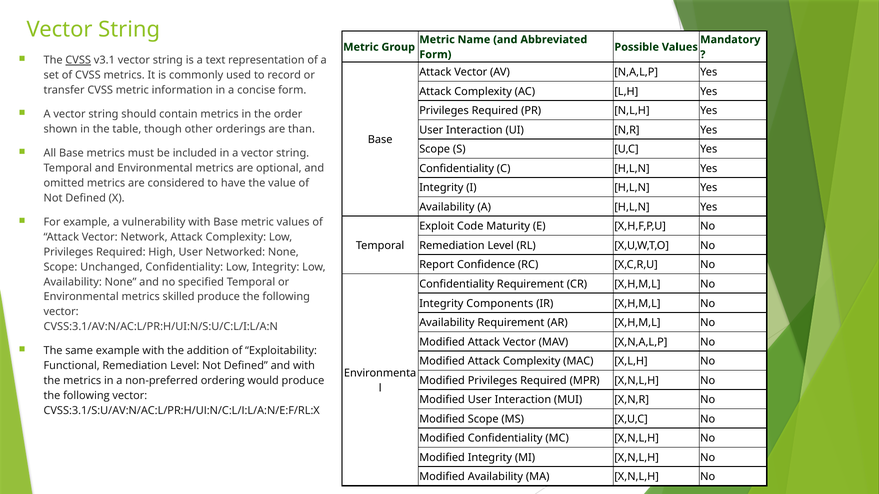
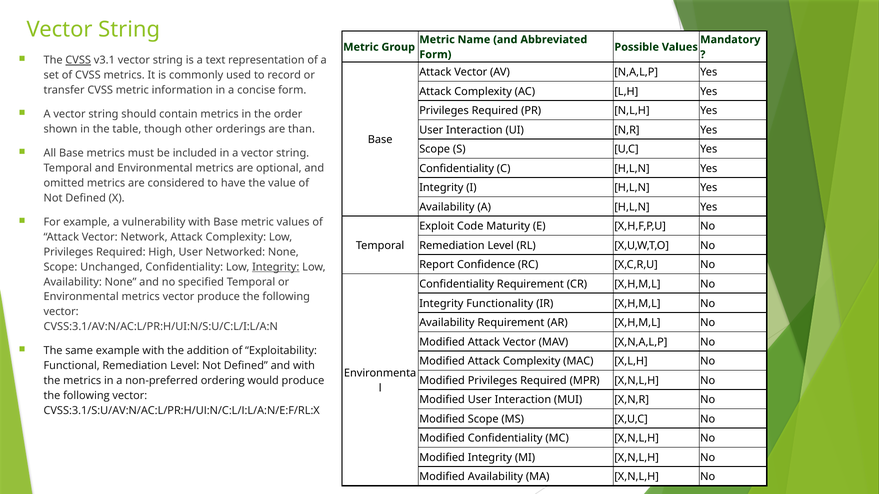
Integrity at (276, 267) underline: none -> present
metrics skilled: skilled -> vector
Components: Components -> Functionality
